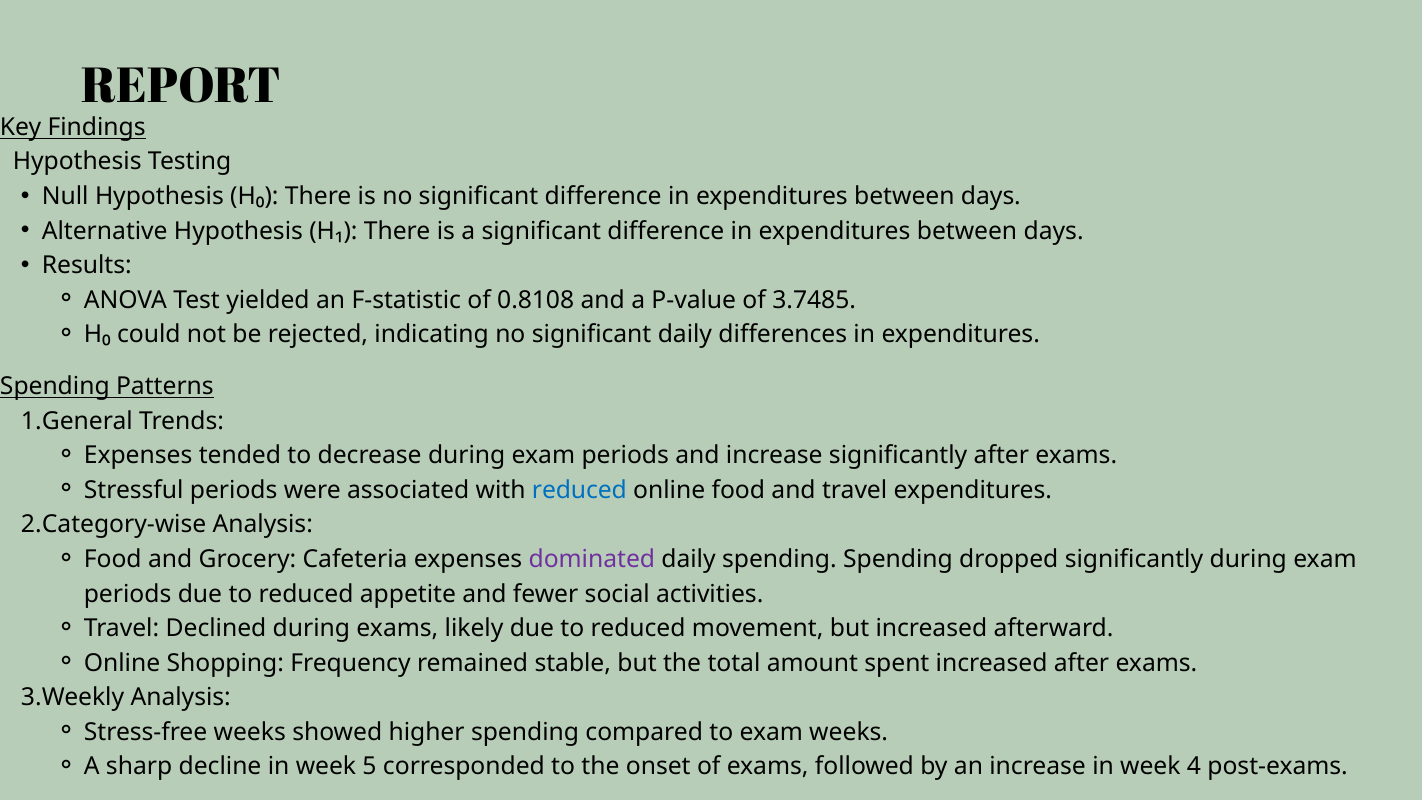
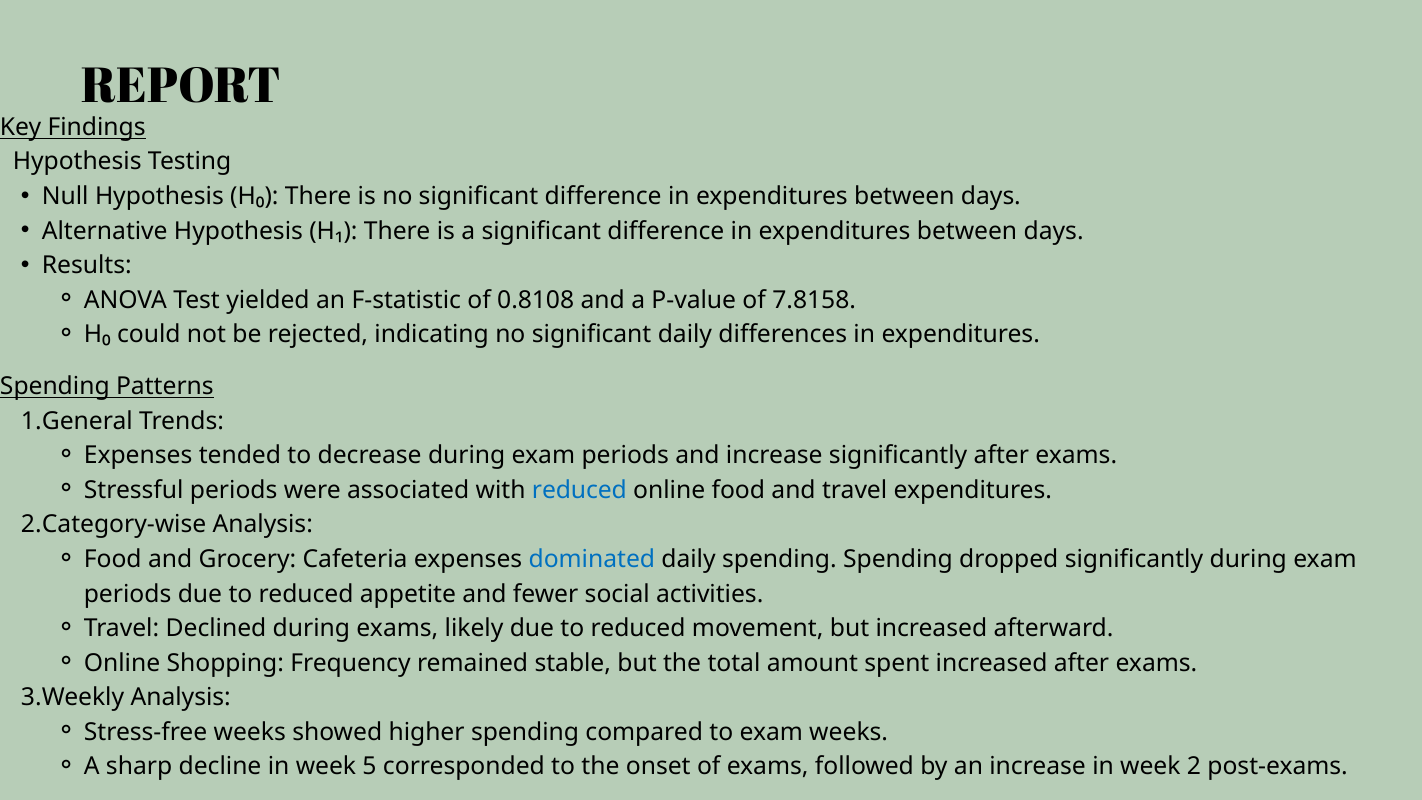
3.7485: 3.7485 -> 7.8158
dominated colour: purple -> blue
4: 4 -> 2
